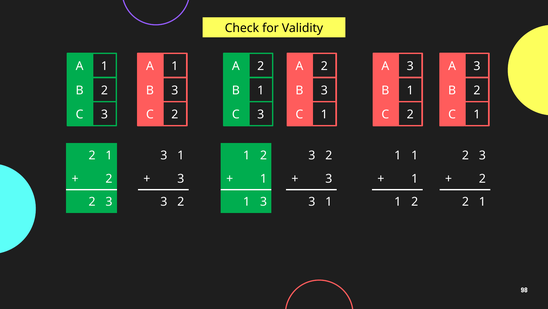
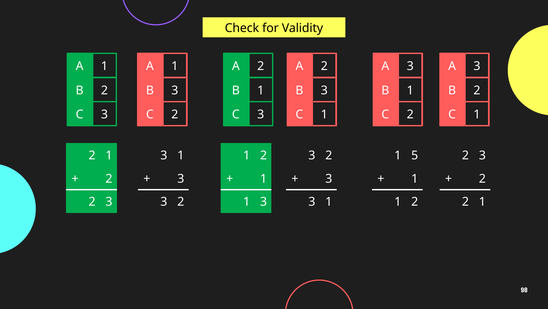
1 at (415, 155): 1 -> 5
